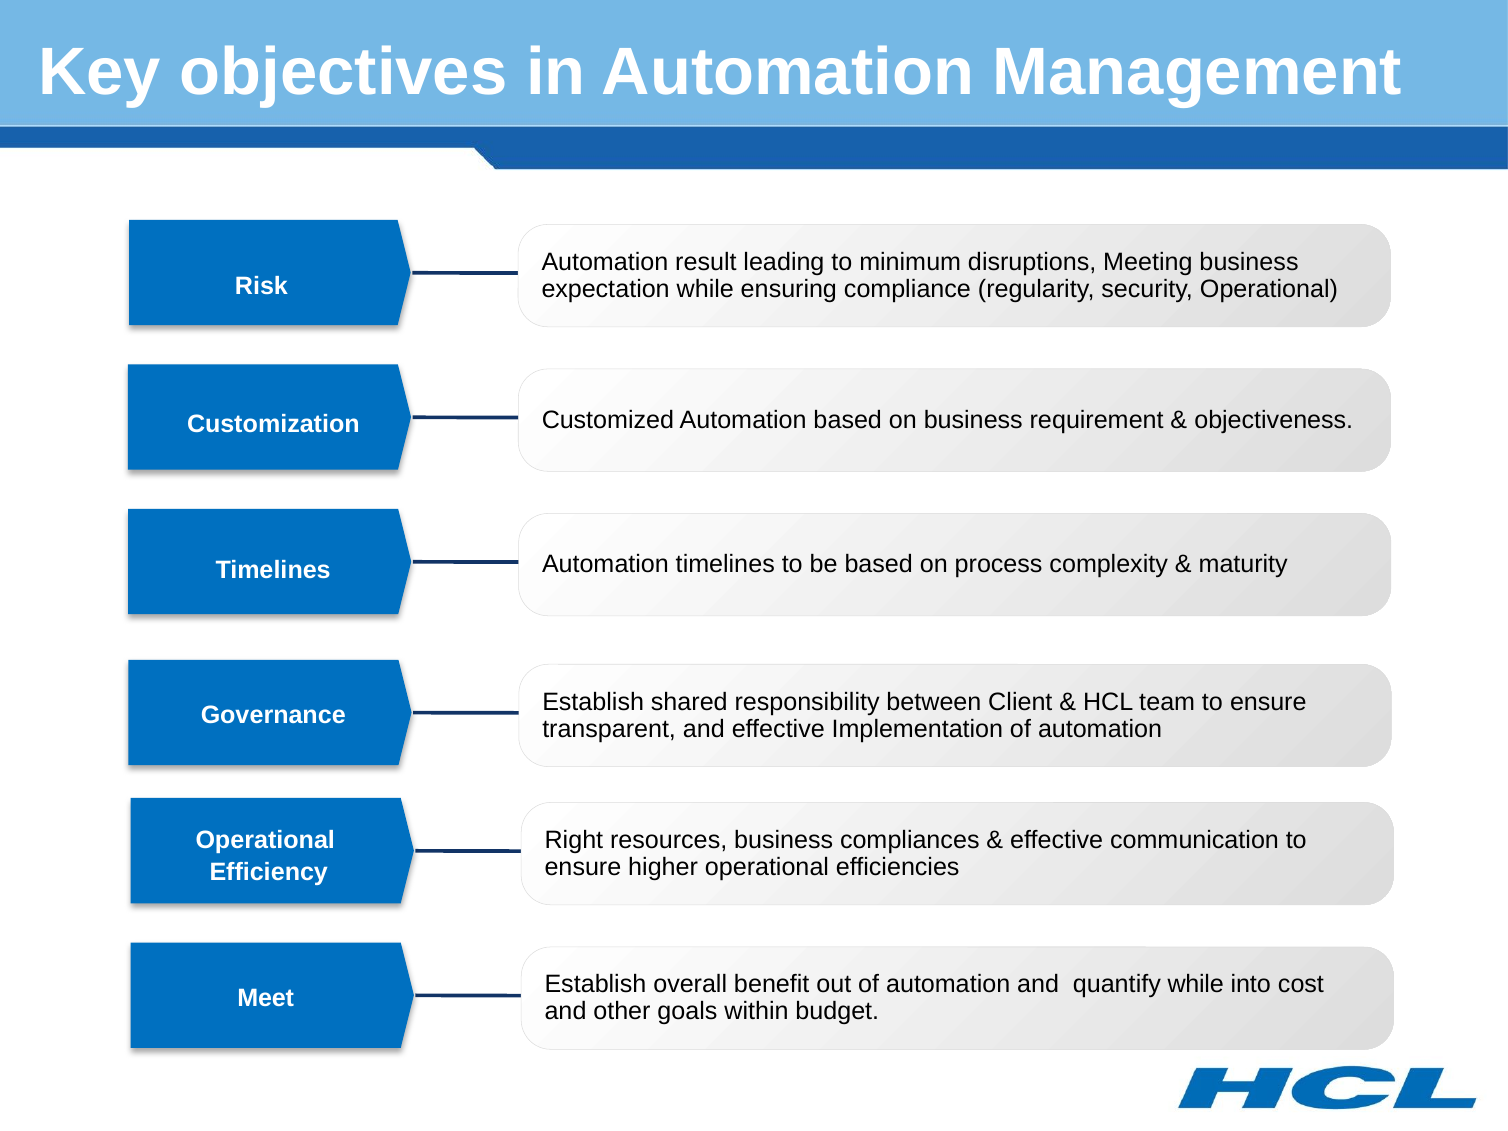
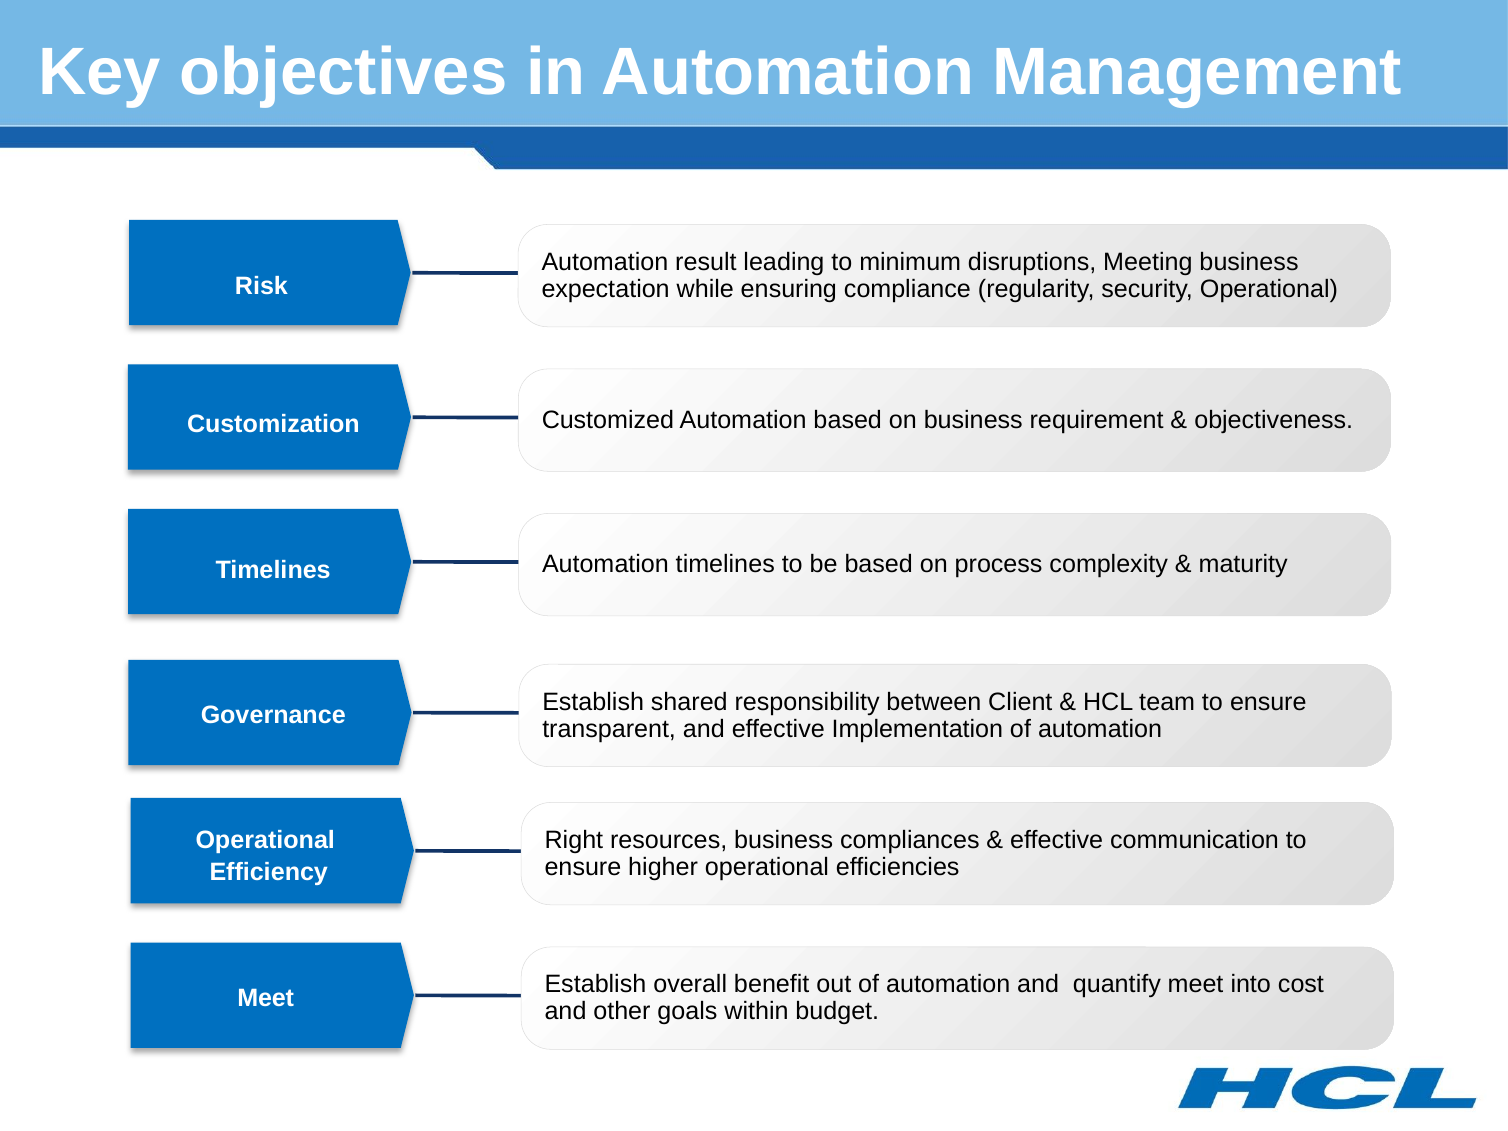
quantify while: while -> meet
